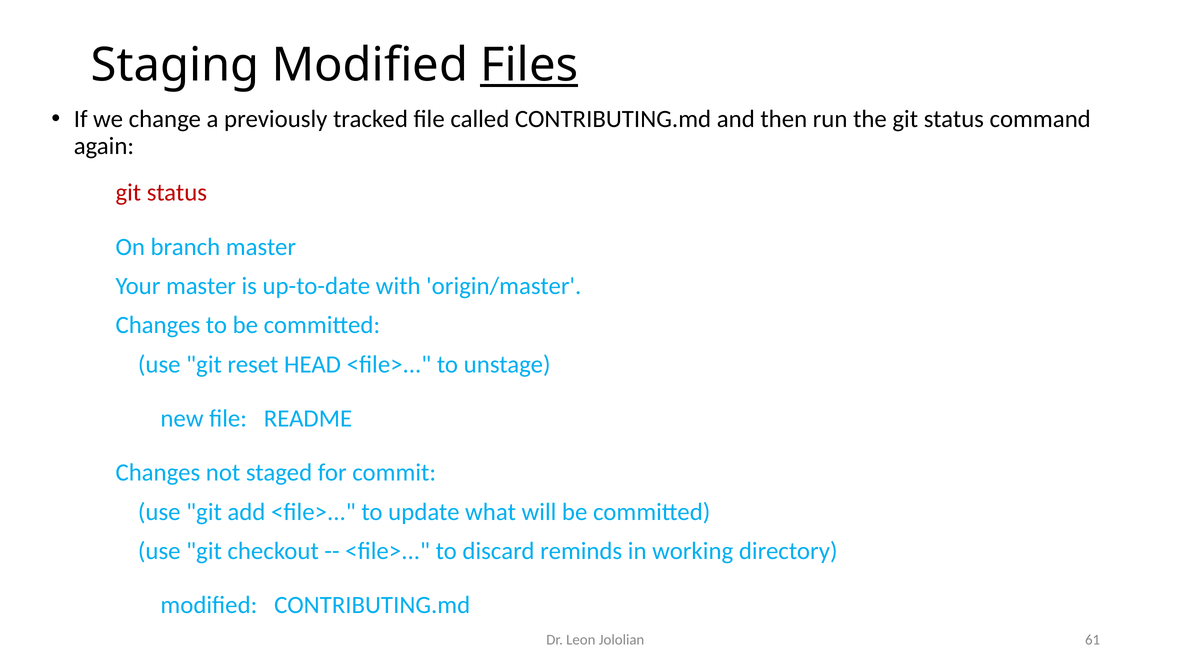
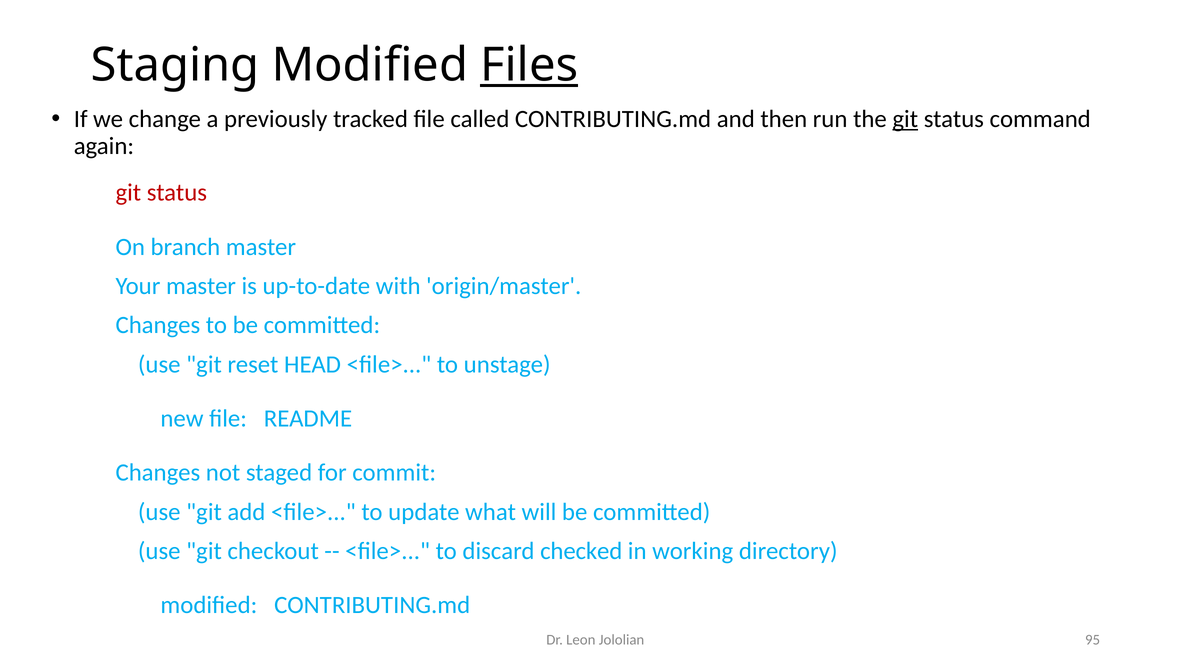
git at (905, 119) underline: none -> present
reminds: reminds -> checked
61: 61 -> 95
